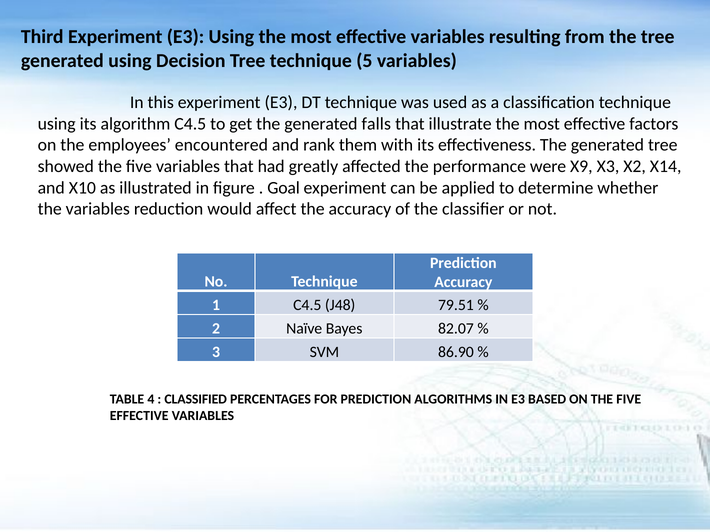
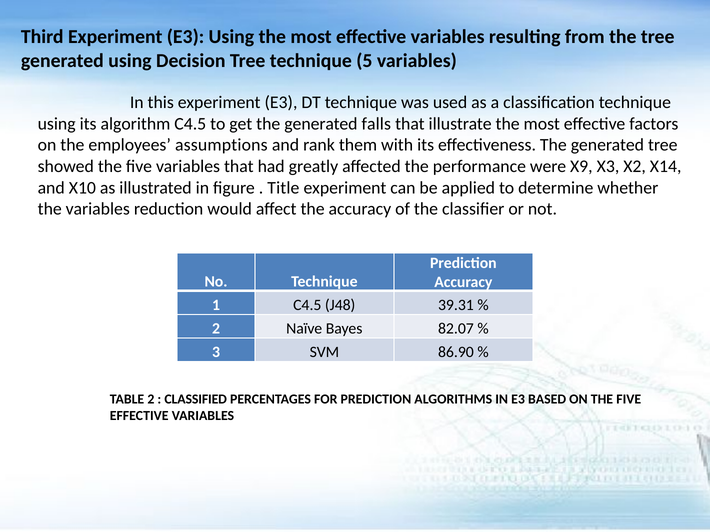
encountered: encountered -> assumptions
Goal: Goal -> Title
79.51: 79.51 -> 39.31
TABLE 4: 4 -> 2
